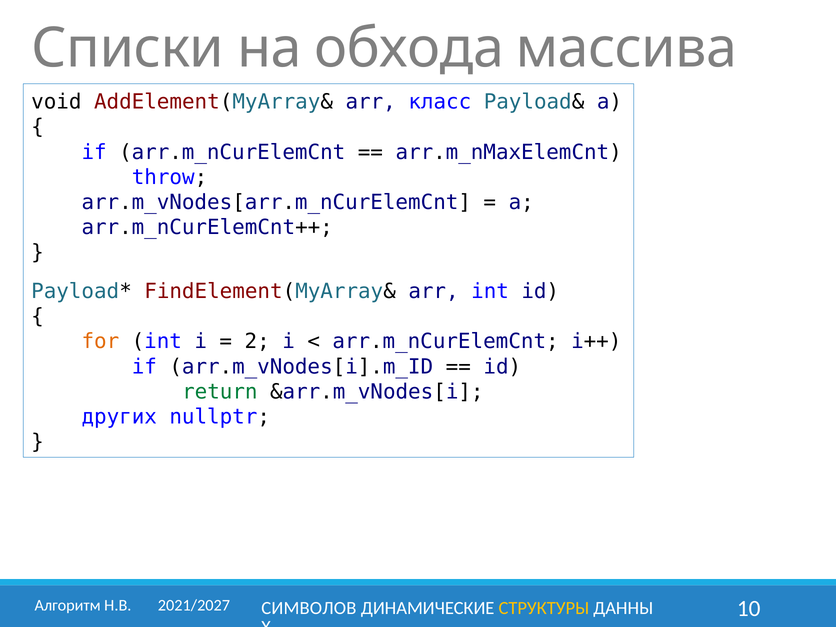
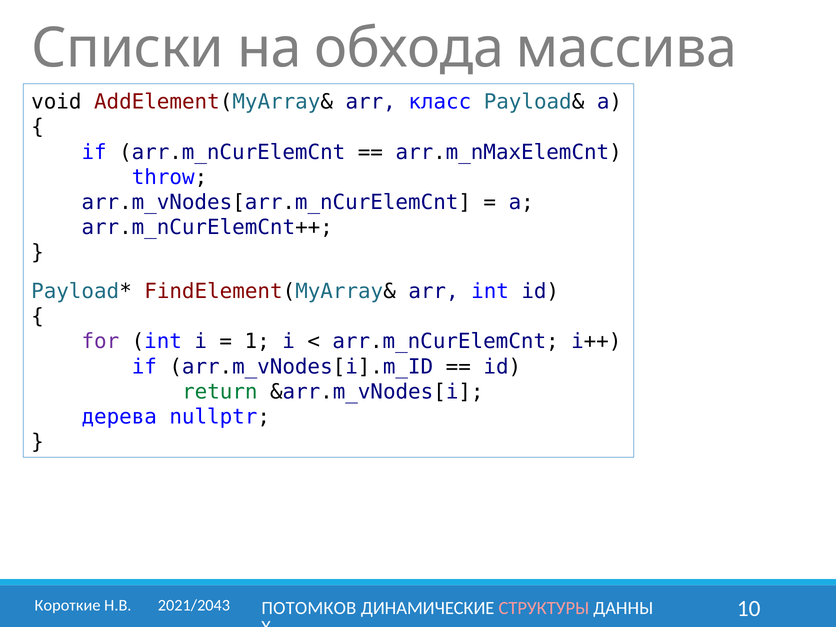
for colour: orange -> purple
2: 2 -> 1
других: других -> дерева
Алгоритм: Алгоритм -> Короткие
2021/2027: 2021/2027 -> 2021/2043
СИМВОЛОВ: СИМВОЛОВ -> ПОТОМКОВ
СТРУКТУРЫ colour: yellow -> pink
